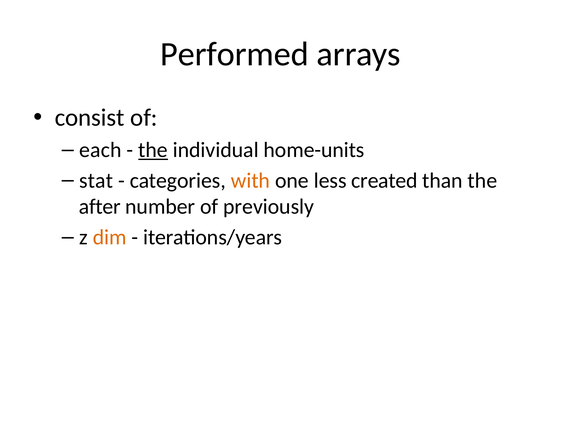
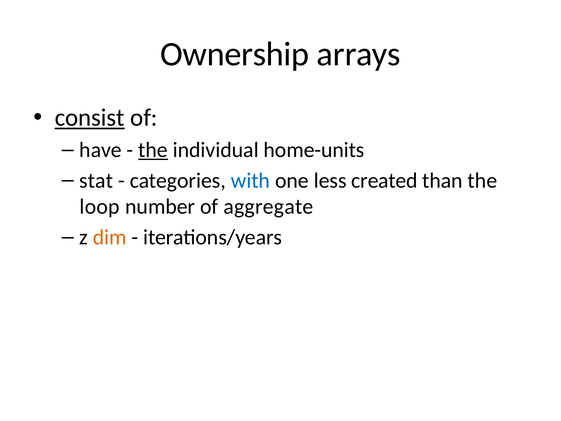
Performed: Performed -> Ownership
consist underline: none -> present
each: each -> have
with colour: orange -> blue
after: after -> loop
previously: previously -> aggregate
